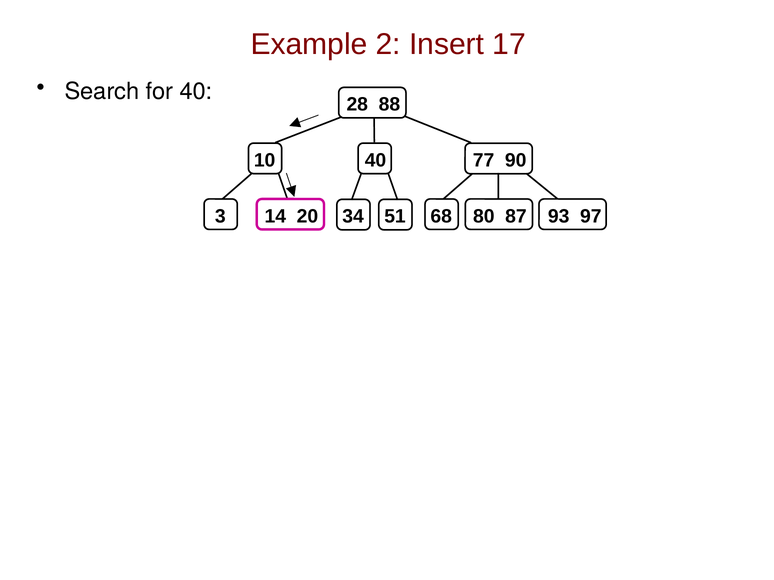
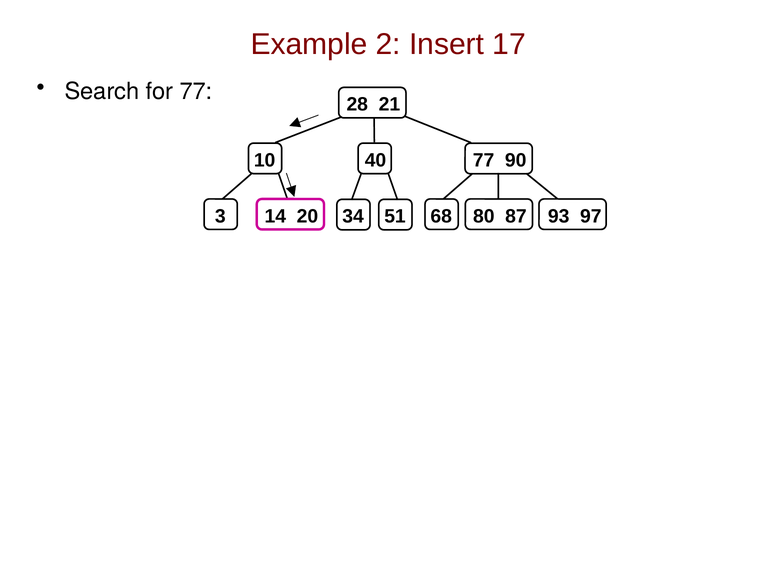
for 40: 40 -> 77
88: 88 -> 21
